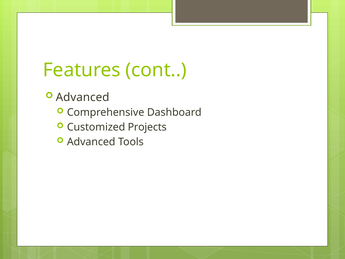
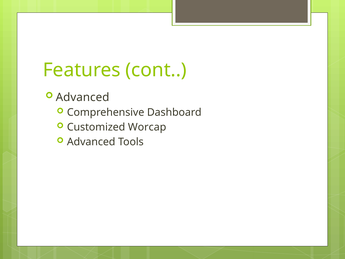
Projects: Projects -> Worcap
